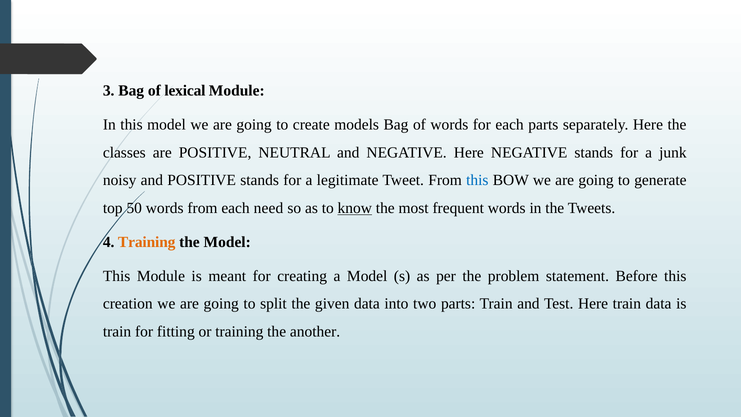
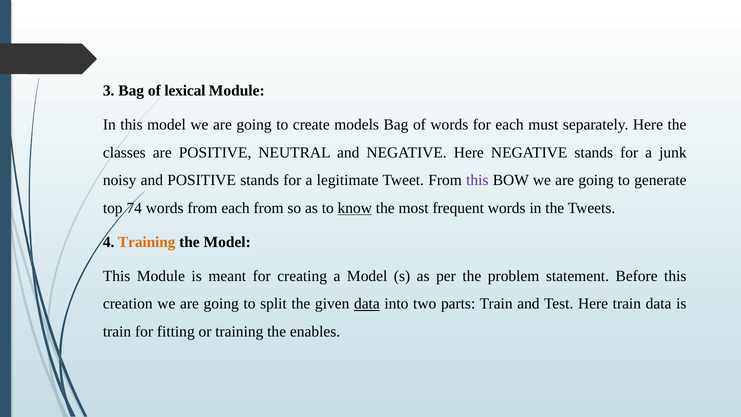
each parts: parts -> must
this at (477, 180) colour: blue -> purple
50: 50 -> 74
each need: need -> from
data at (367, 304) underline: none -> present
another: another -> enables
